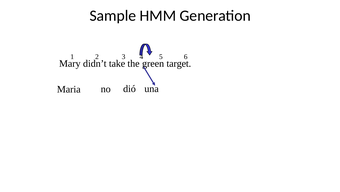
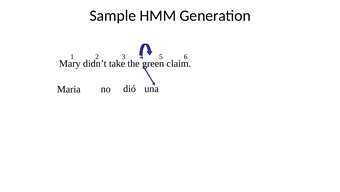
target: target -> claim
